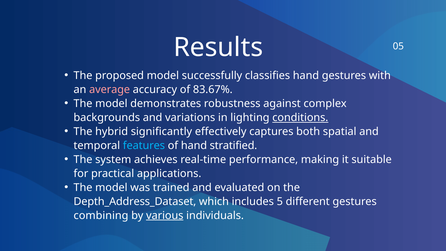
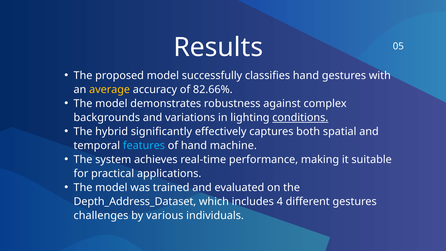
average colour: pink -> yellow
83.67%: 83.67% -> 82.66%
stratified: stratified -> machine
5: 5 -> 4
combining: combining -> challenges
various underline: present -> none
